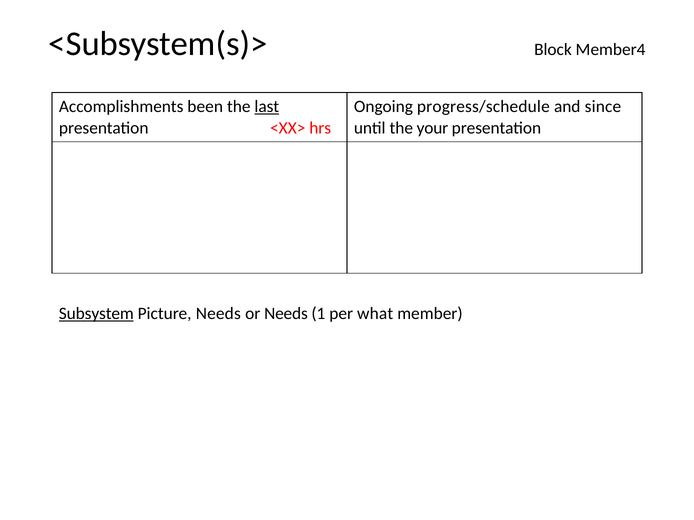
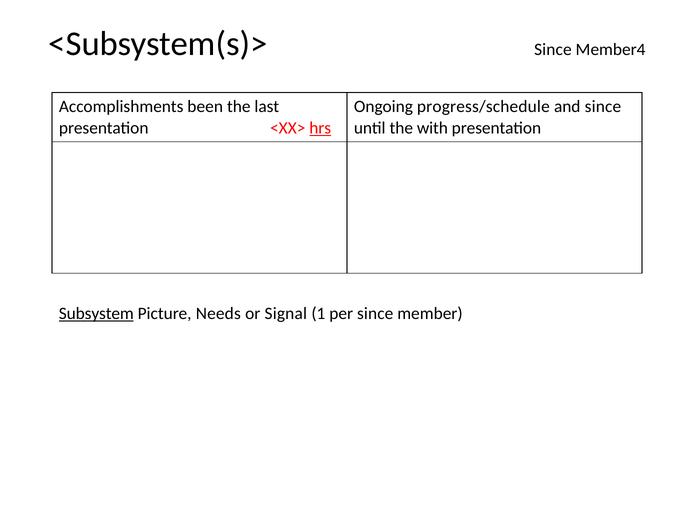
<Subsystem(s)> Block: Block -> Since
last underline: present -> none
hrs underline: none -> present
your: your -> with
or Needs: Needs -> Signal
per what: what -> since
